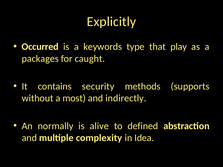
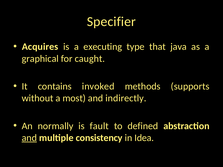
Explicitly: Explicitly -> Specifier
Occurred: Occurred -> Acquires
keywords: keywords -> executing
play: play -> java
packages: packages -> graphical
security: security -> invoked
alive: alive -> fault
and at (29, 138) underline: none -> present
complexity: complexity -> consistency
